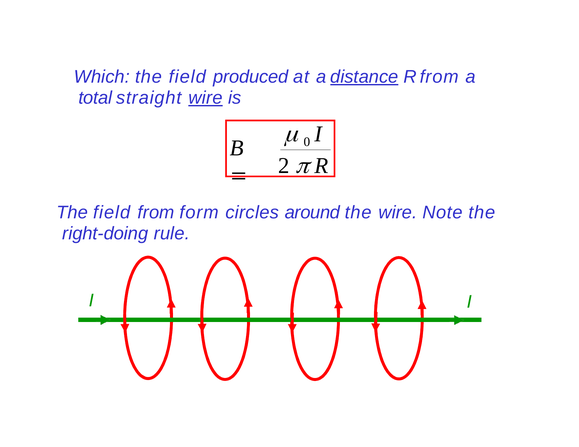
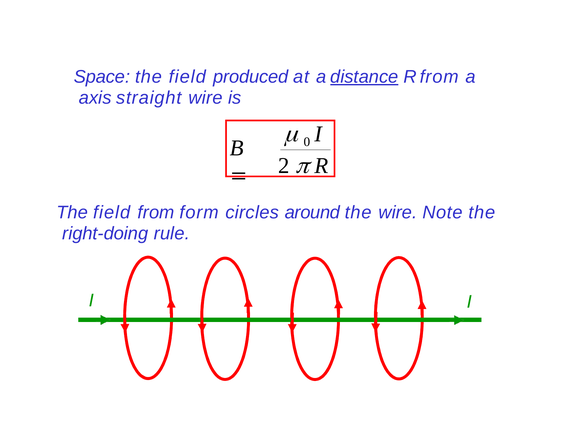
Which: Which -> Space
total: total -> axis
wire at (206, 98) underline: present -> none
